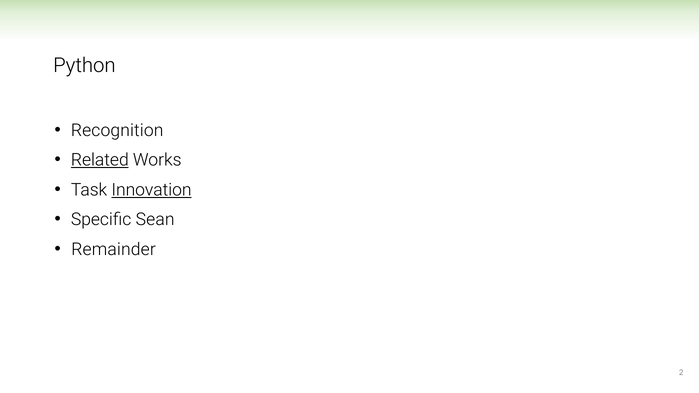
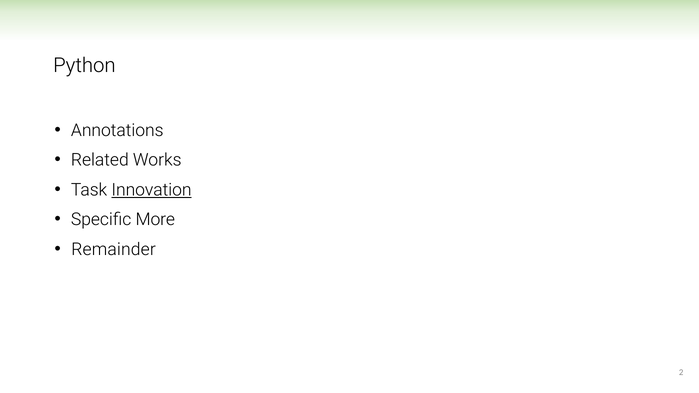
Recognition: Recognition -> Annotations
Related underline: present -> none
Sean: Sean -> More
